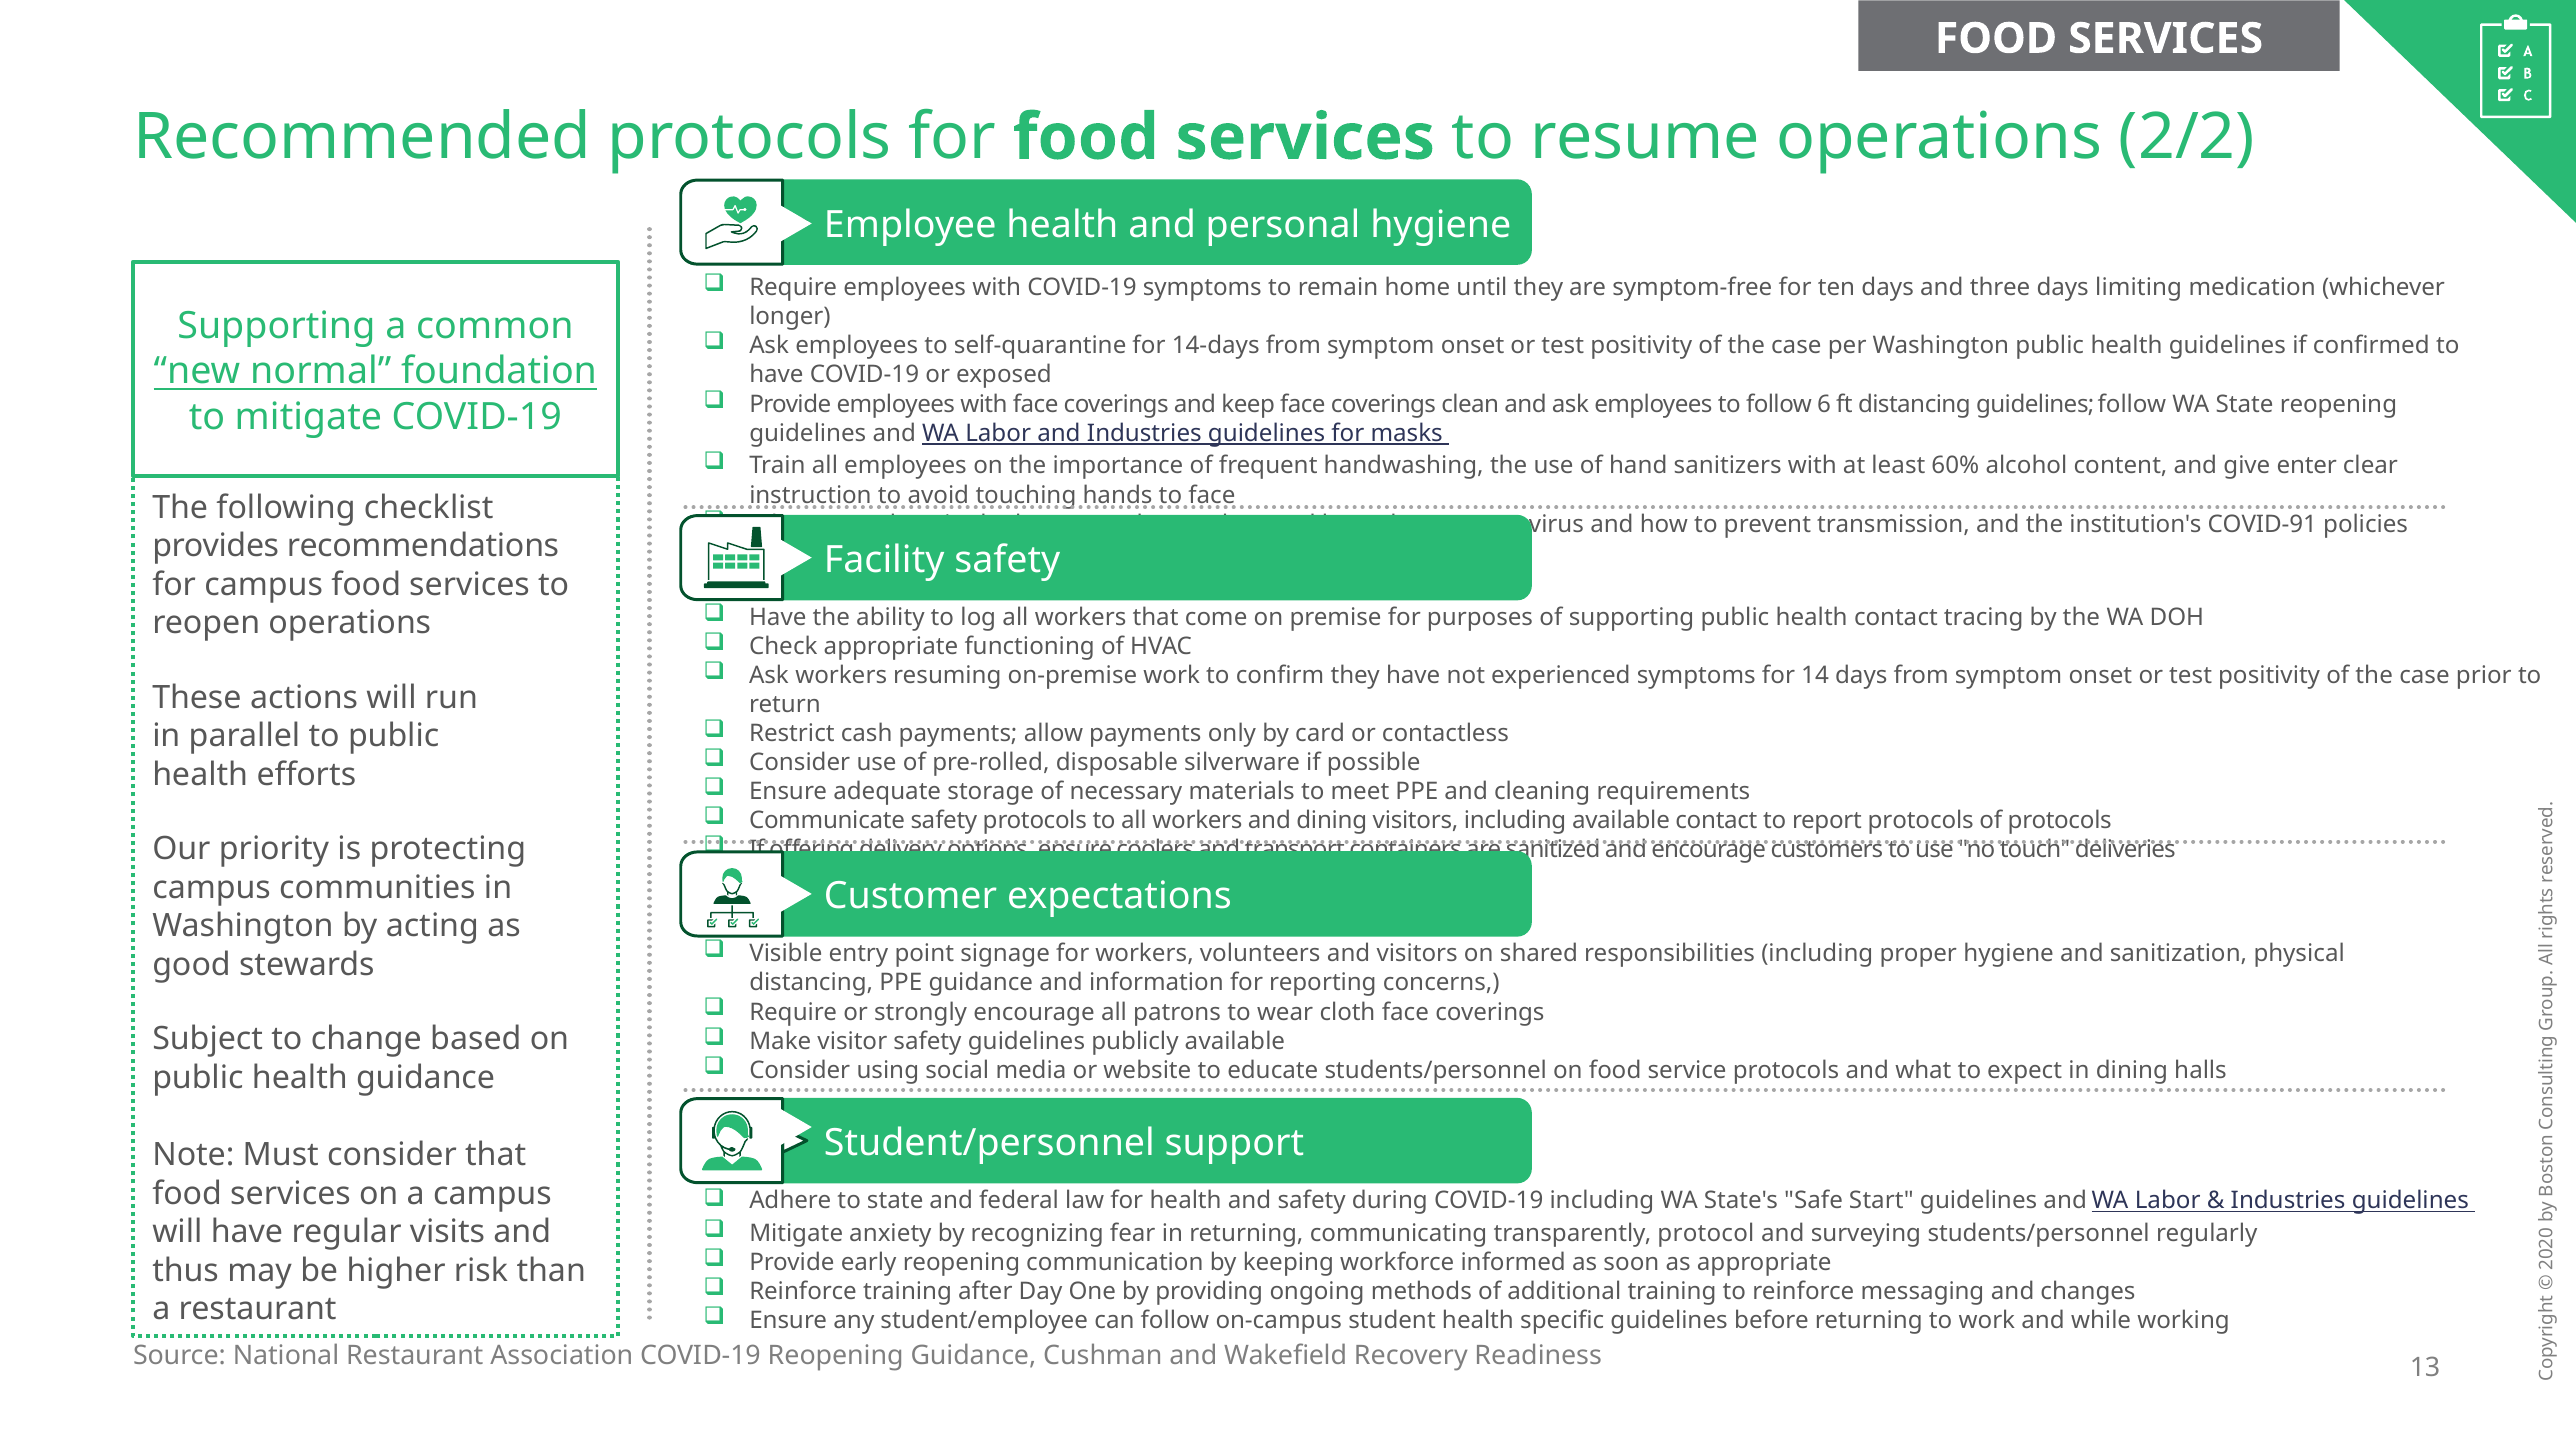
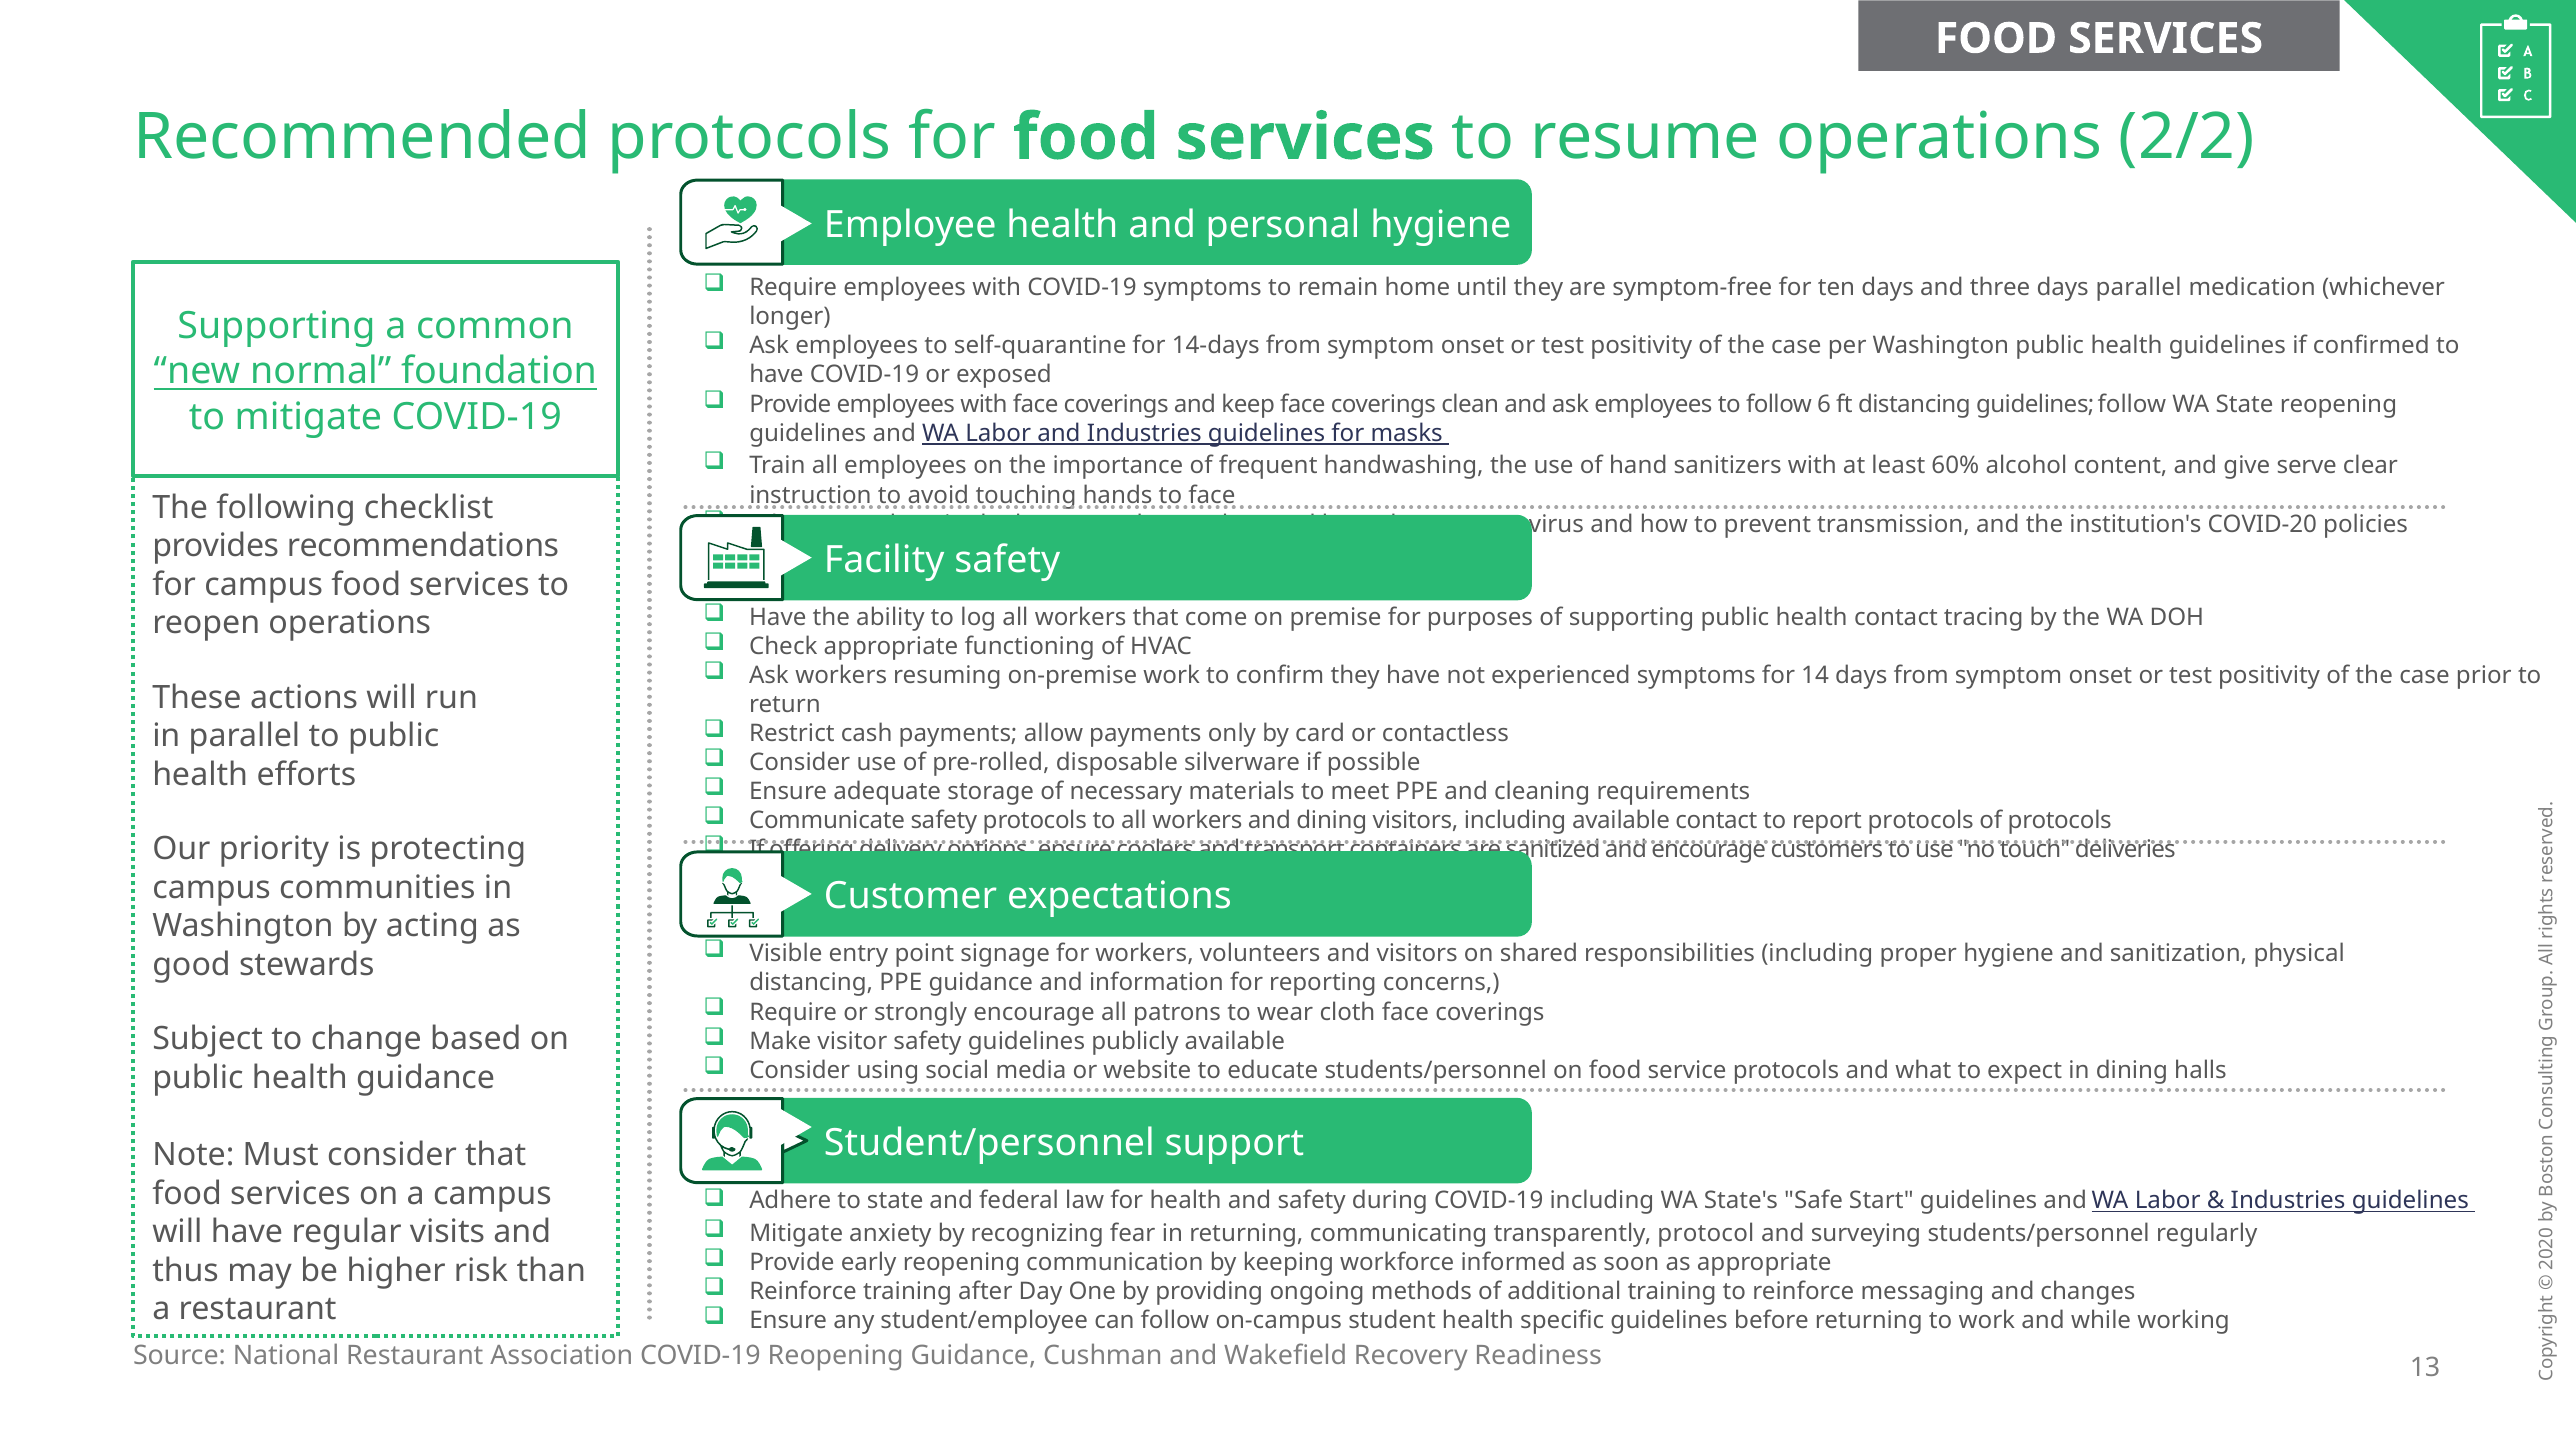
days limiting: limiting -> parallel
enter: enter -> serve
COVID-91: COVID-91 -> COVID-20
